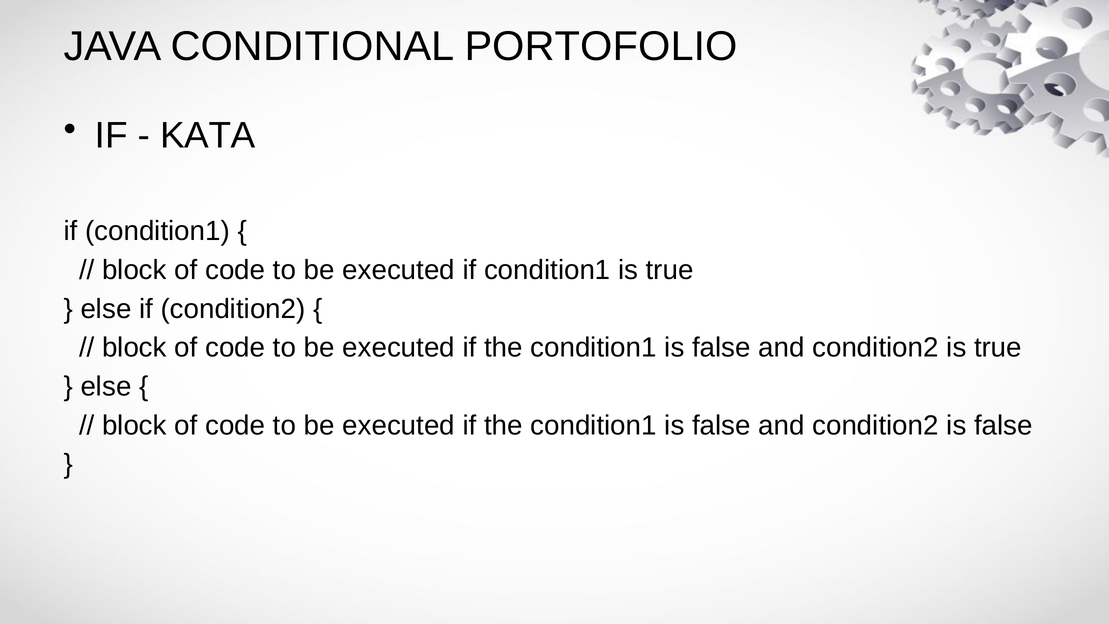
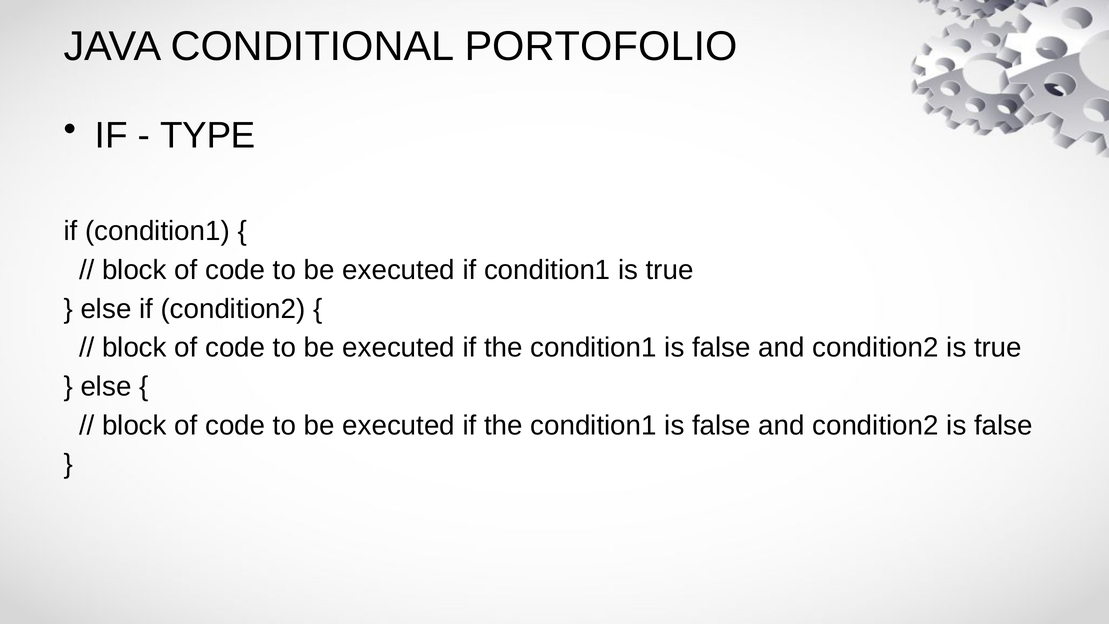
KATA: KATA -> TYPE
